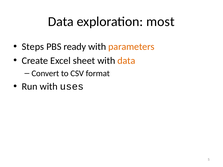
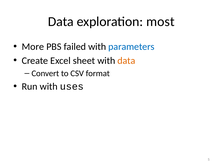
Steps: Steps -> More
ready: ready -> failed
parameters colour: orange -> blue
